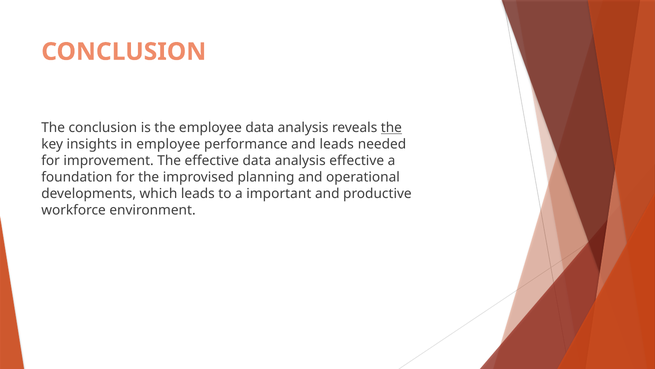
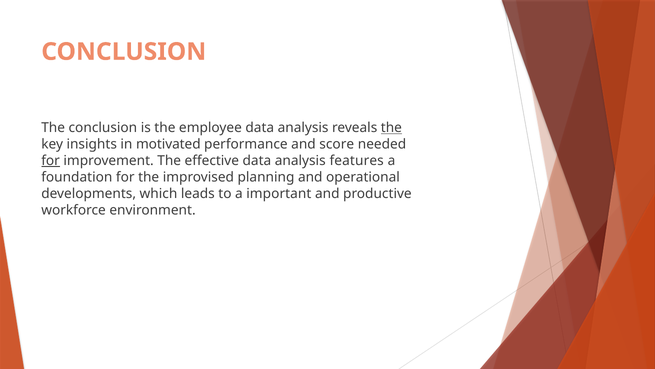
in employee: employee -> motivated
and leads: leads -> score
for at (51, 161) underline: none -> present
analysis effective: effective -> features
